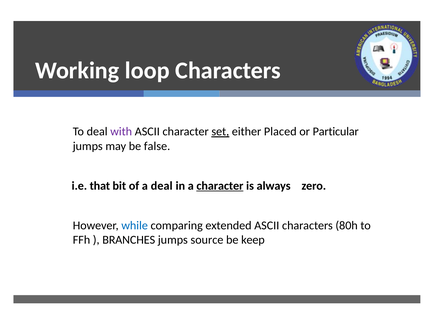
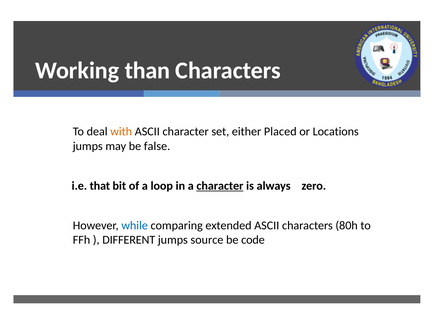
loop: loop -> than
with colour: purple -> orange
set underline: present -> none
Particular: Particular -> Locations
a deal: deal -> loop
BRANCHES: BRANCHES -> DIFFERENT
keep: keep -> code
